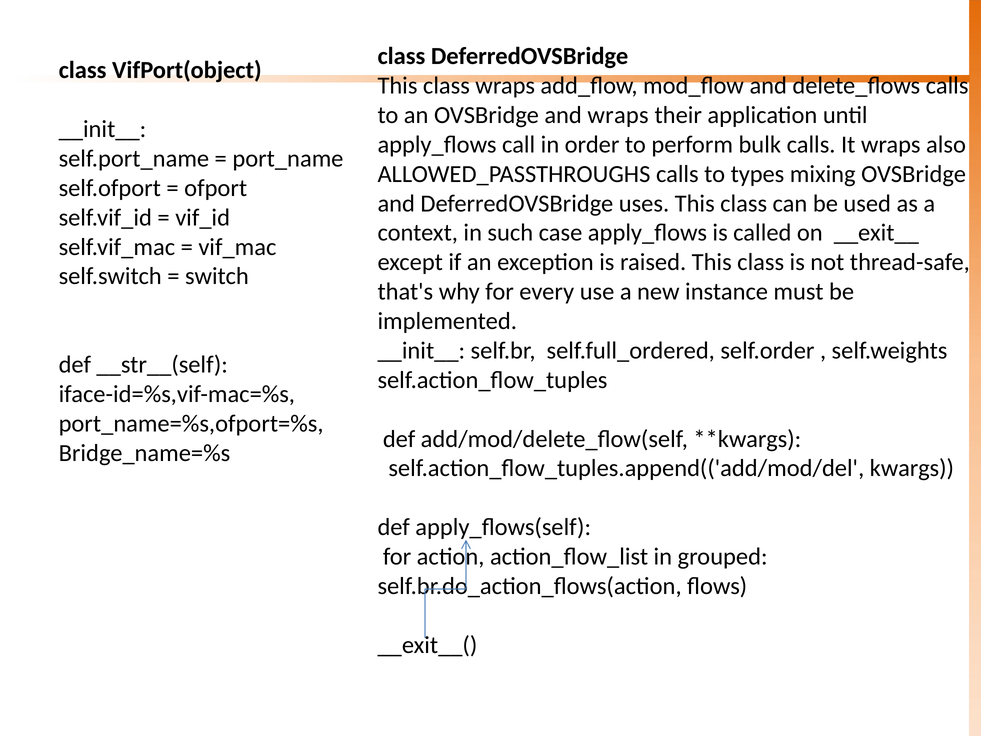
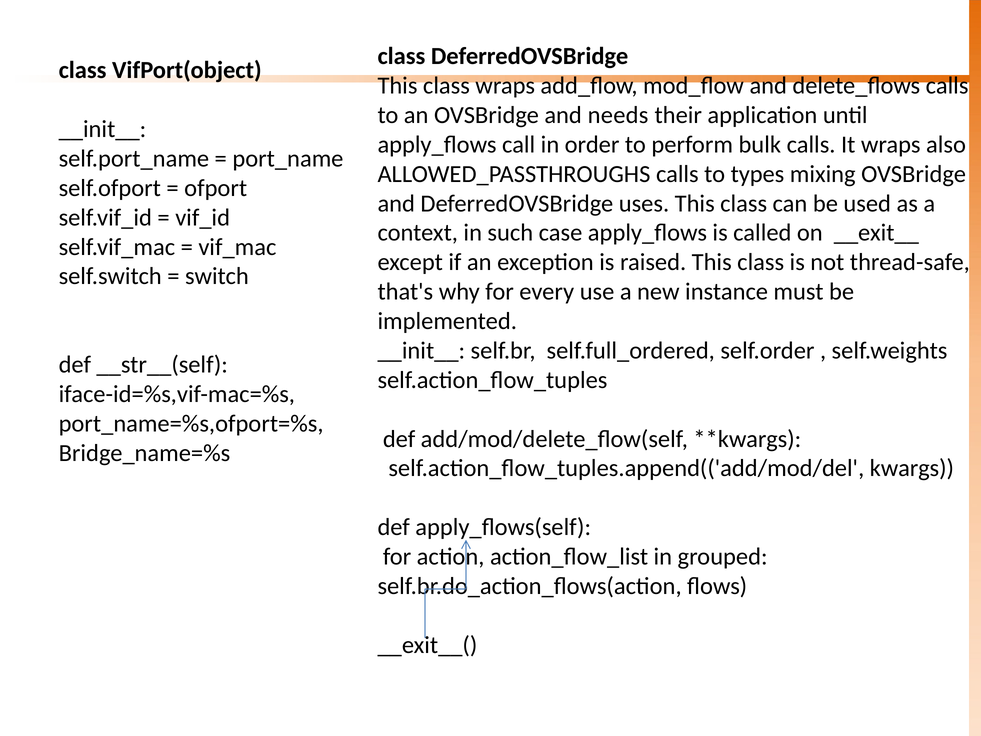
and wraps: wraps -> needs
